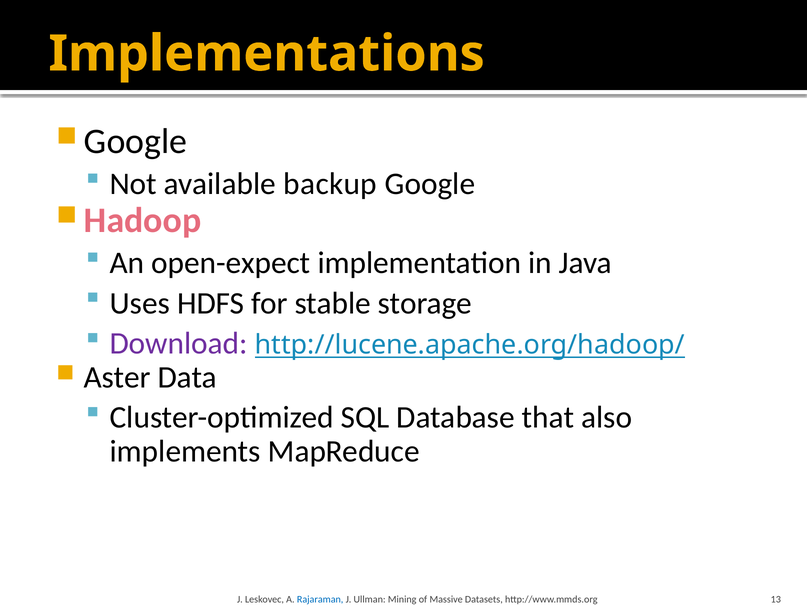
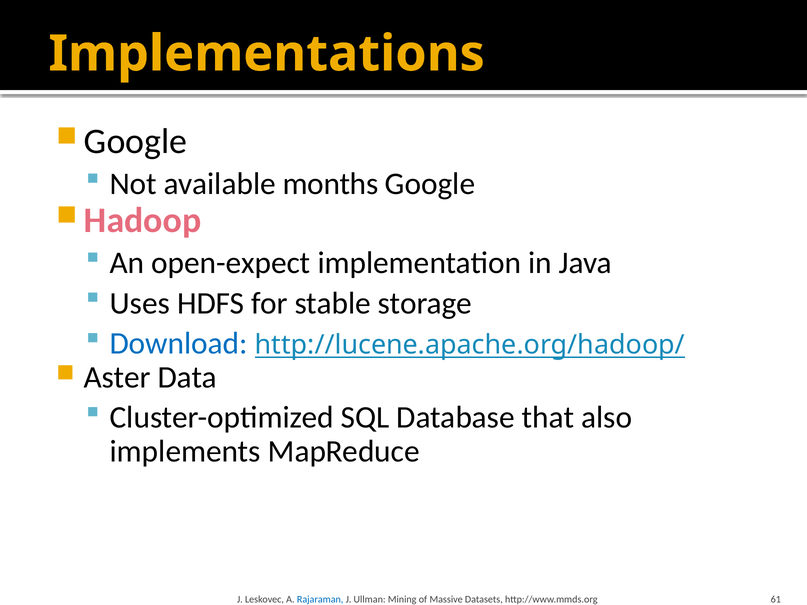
backup: backup -> months
Download colour: purple -> blue
13: 13 -> 61
